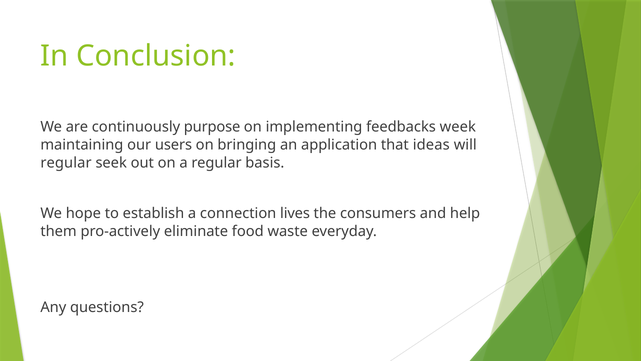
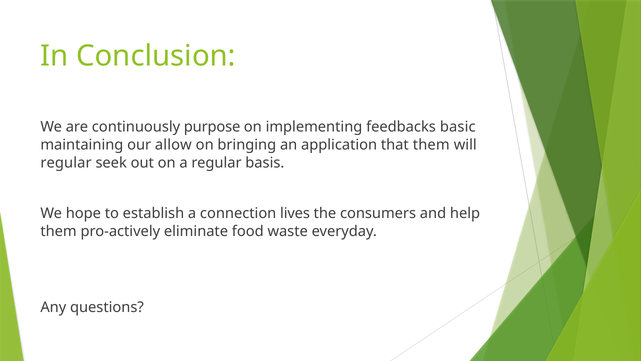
week: week -> basic
users: users -> allow
that ideas: ideas -> them
